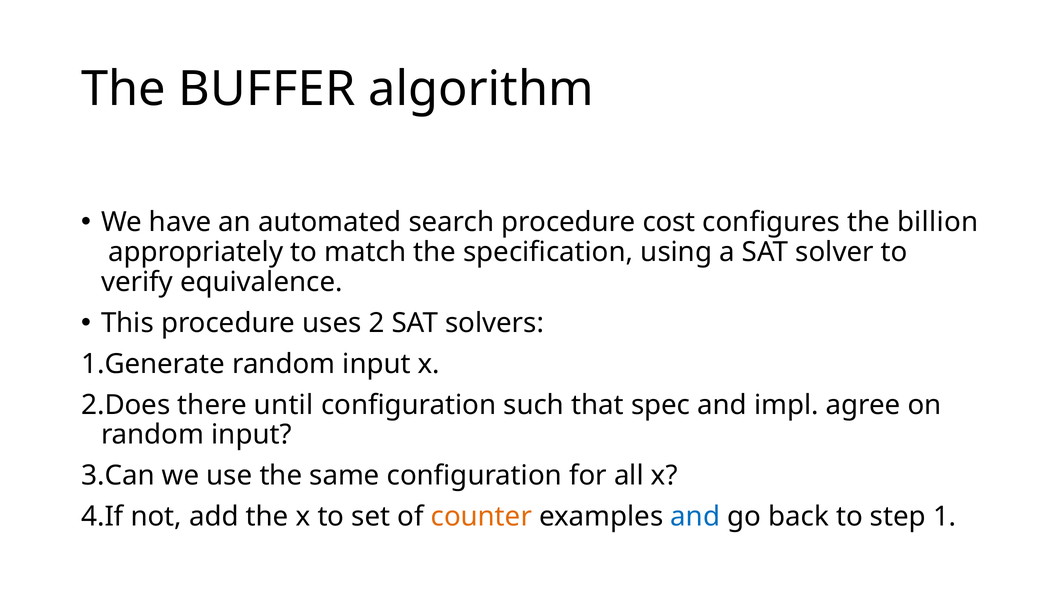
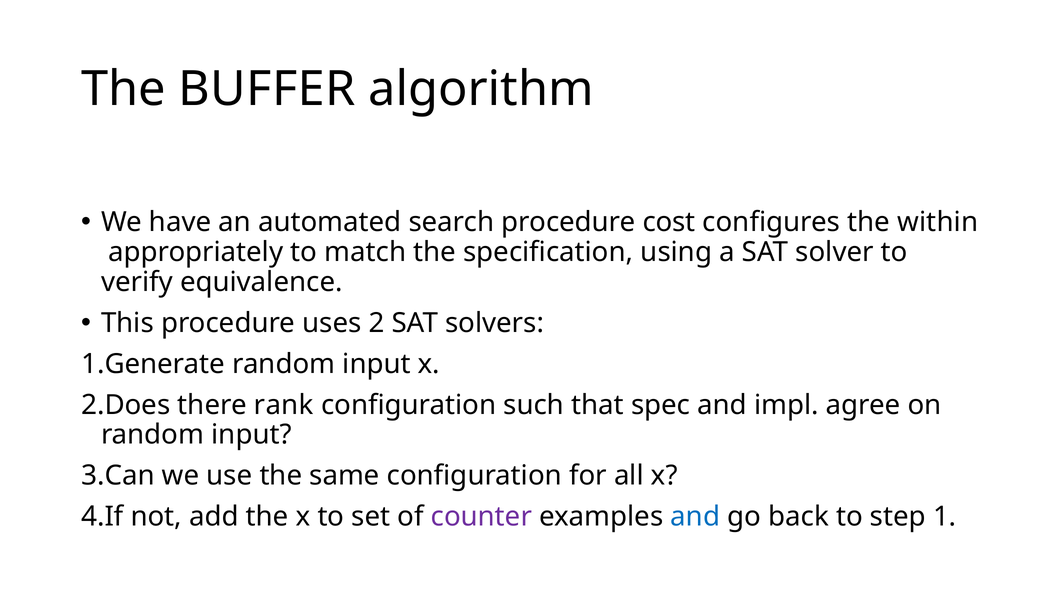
billion: billion -> within
until: until -> rank
counter colour: orange -> purple
